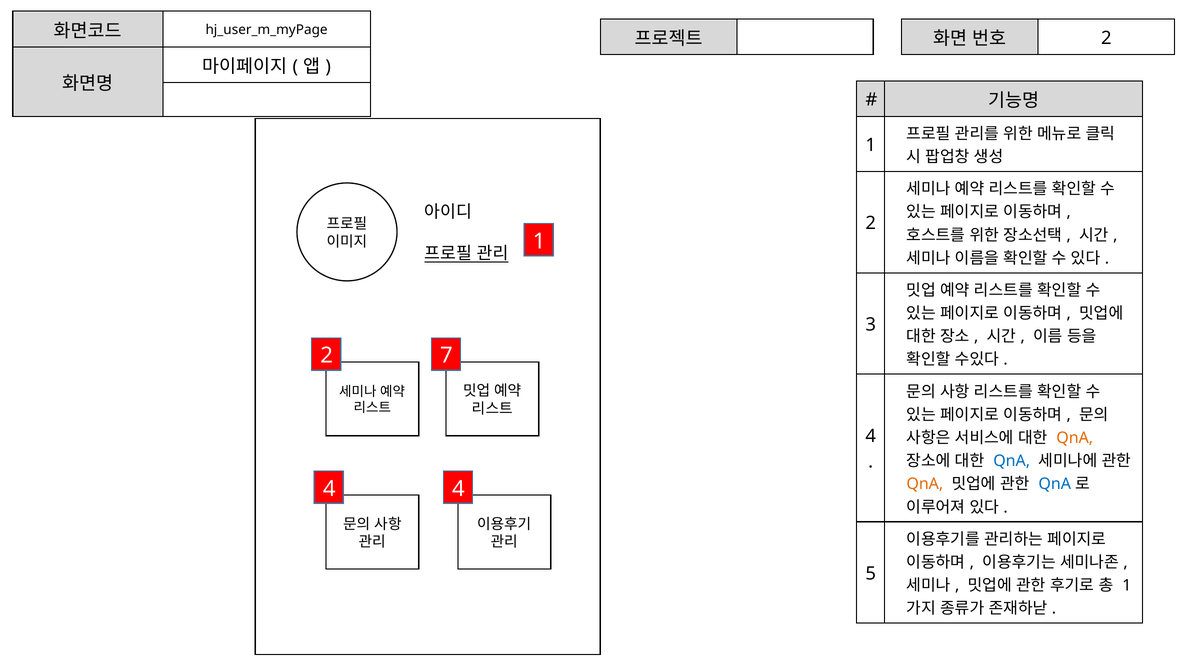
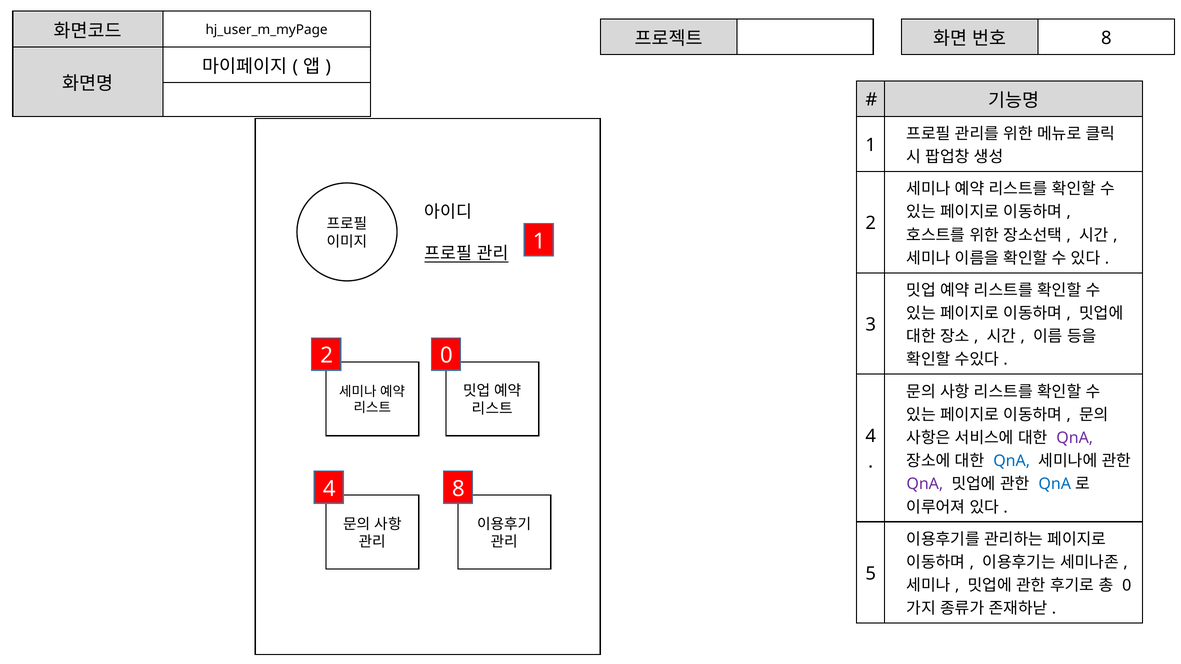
2 at (1106, 38): 2 -> 8
2 7: 7 -> 0
QnA at (1075, 438) colour: orange -> purple
QnA at (925, 484) colour: orange -> purple
4 4: 4 -> 8
1 at (1127, 586): 1 -> 0
